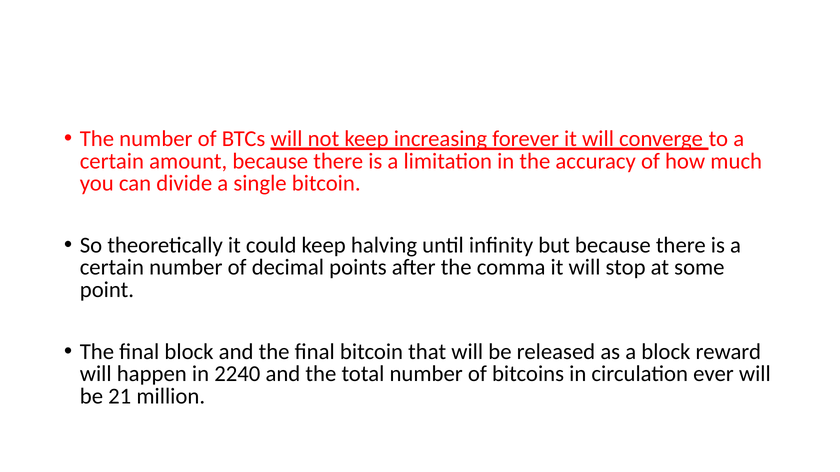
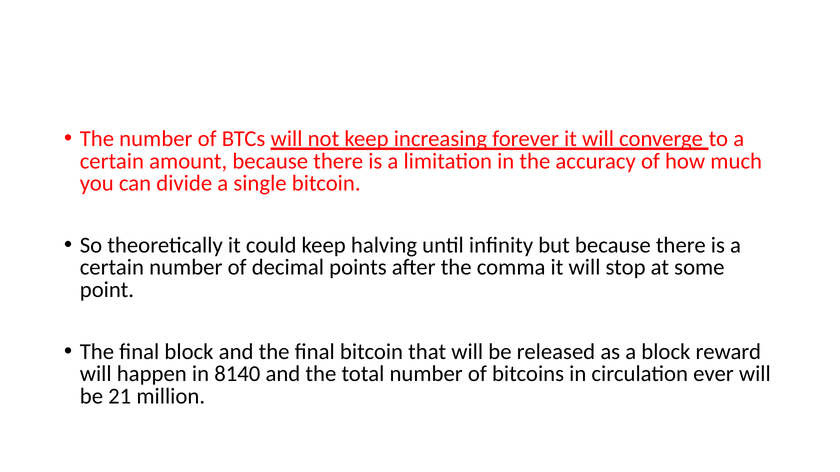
2240: 2240 -> 8140
